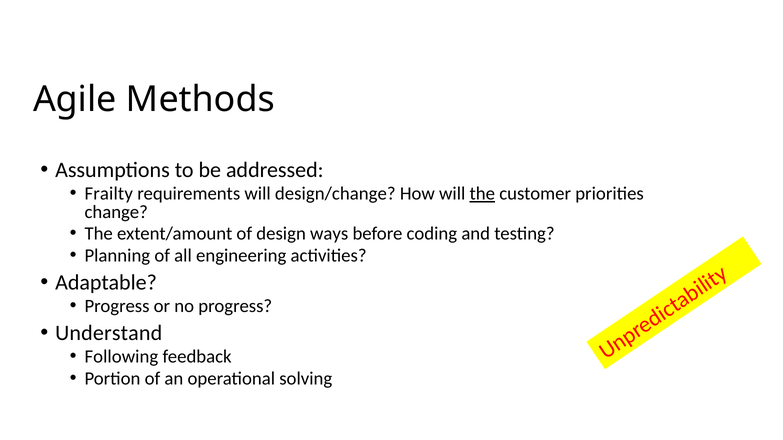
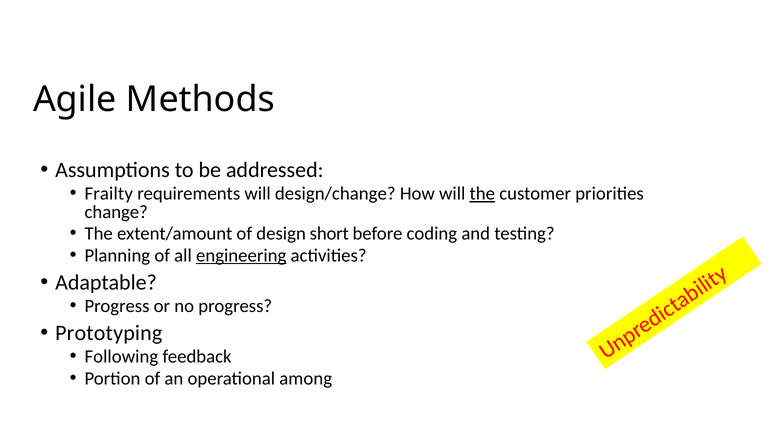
ways: ways -> short
engineering underline: none -> present
Understand: Understand -> Prototyping
solving: solving -> among
